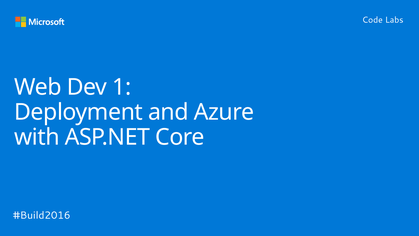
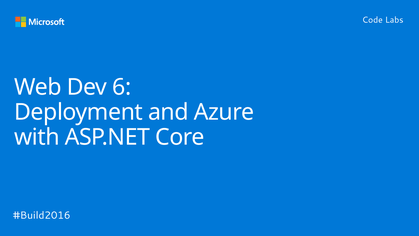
1: 1 -> 6
